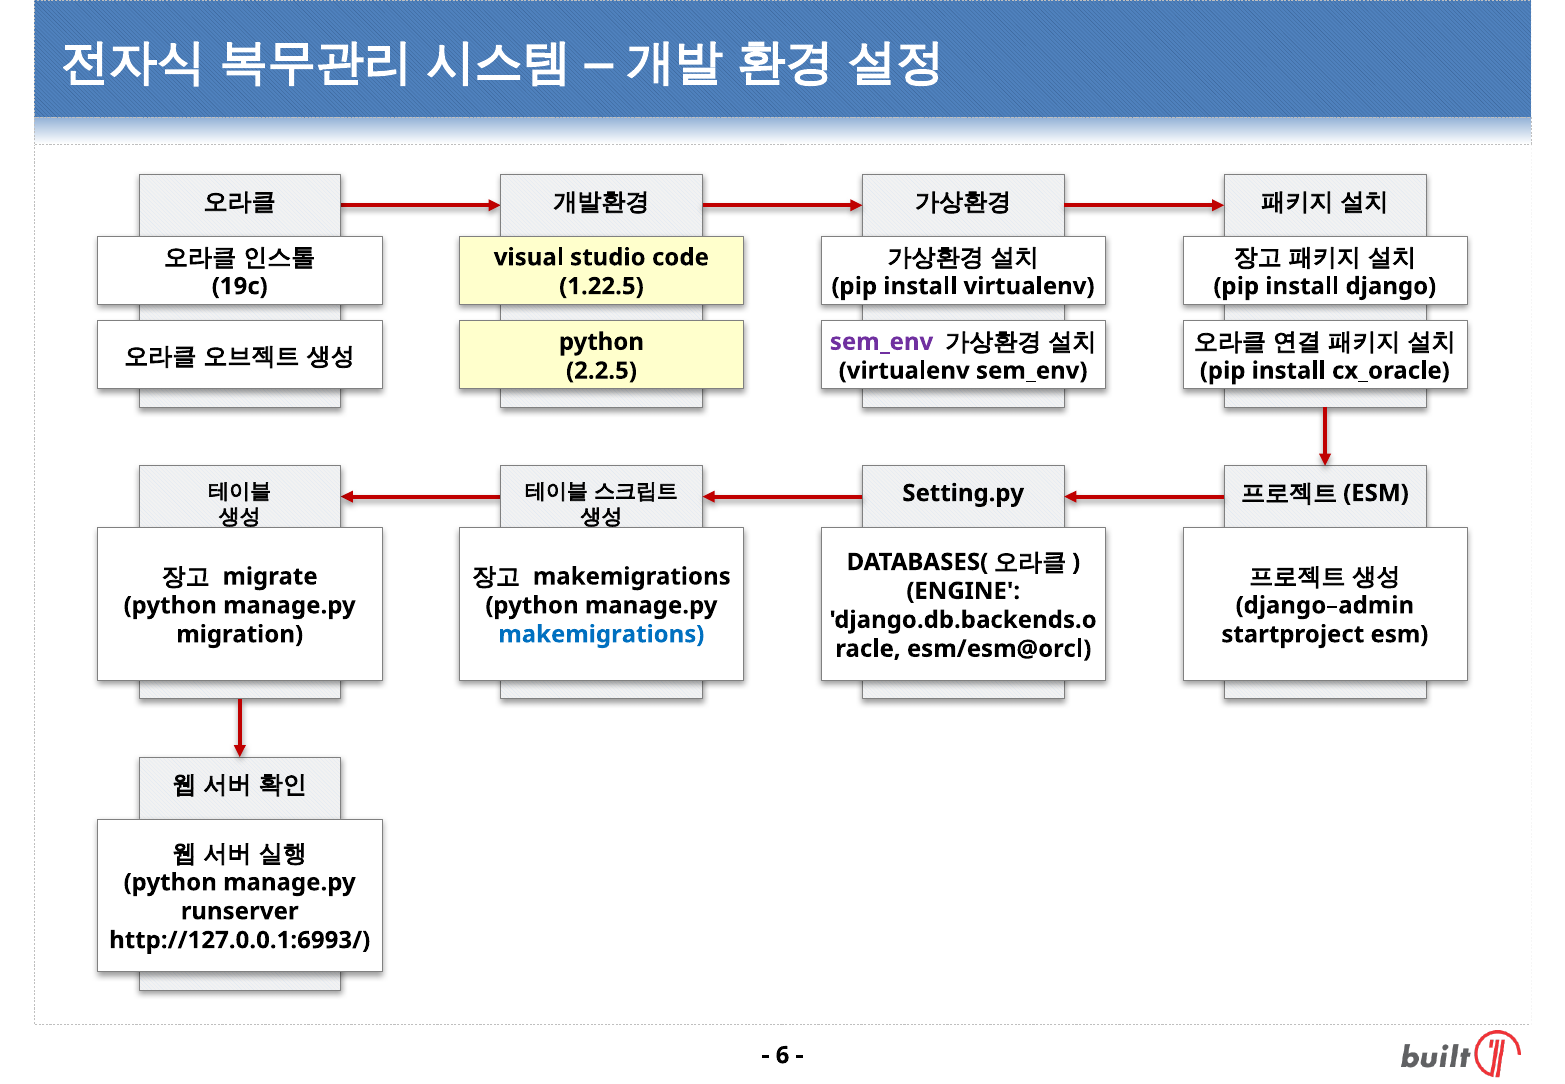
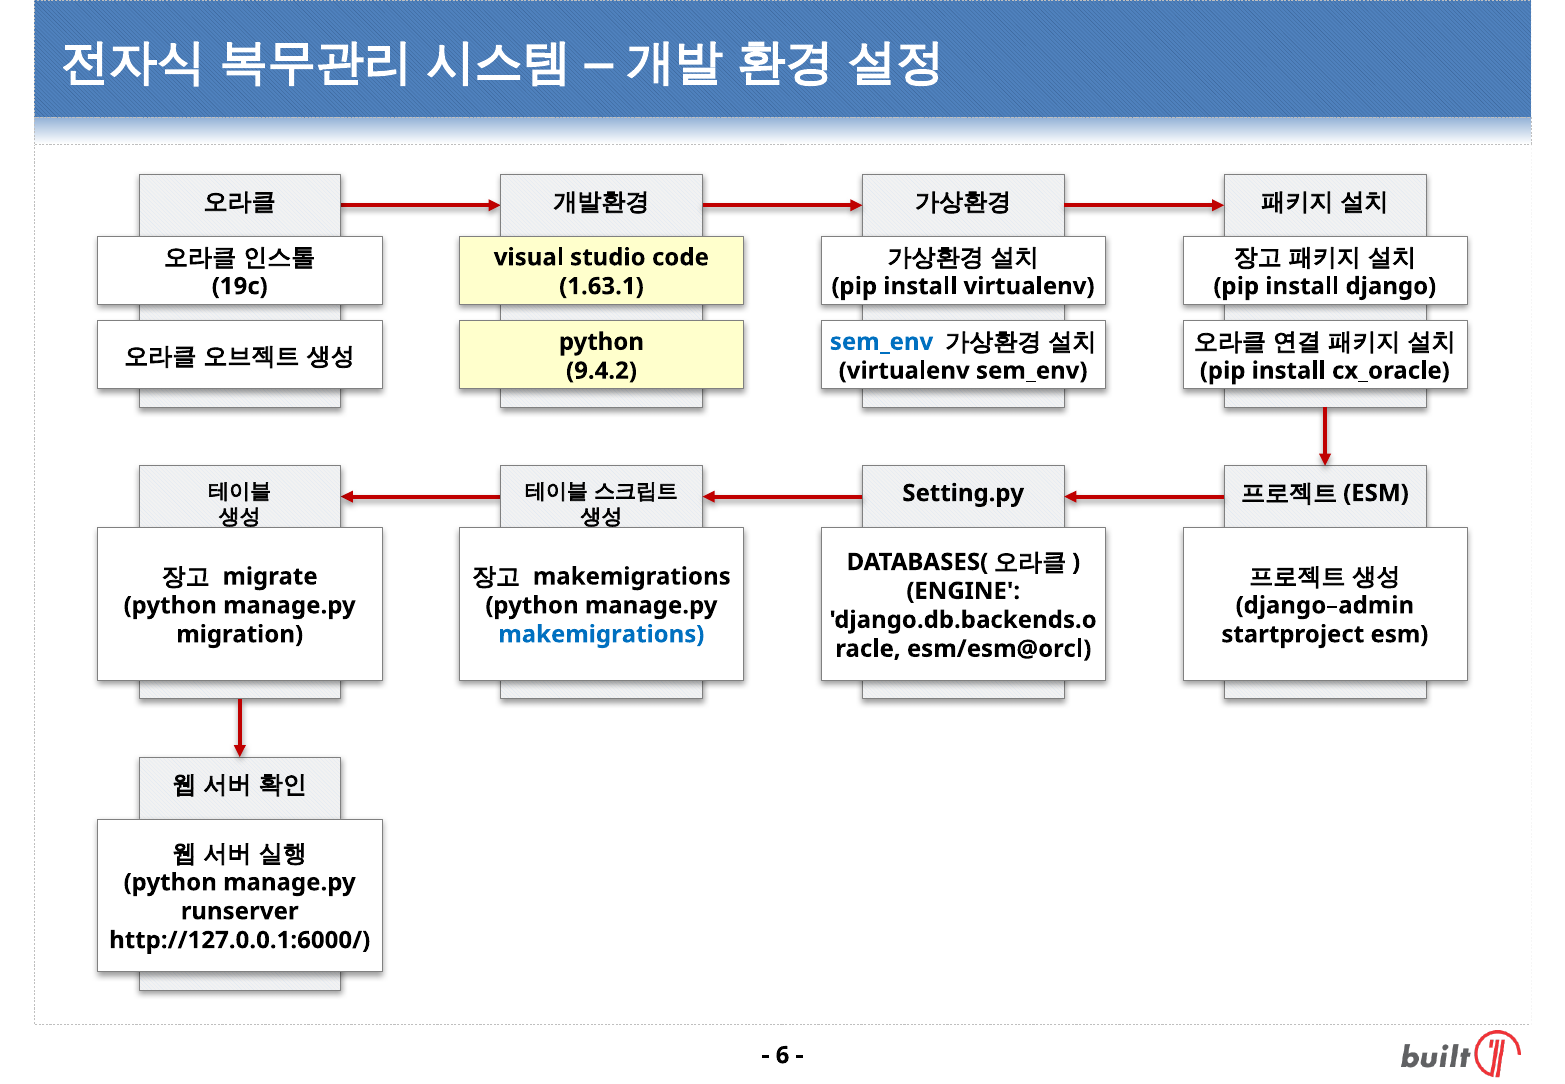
1.22.5: 1.22.5 -> 1.63.1
sem_env at (882, 342) colour: purple -> blue
2.2.5: 2.2.5 -> 9.4.2
http://127.0.0.1:6993/: http://127.0.0.1:6993/ -> http://127.0.0.1:6000/
